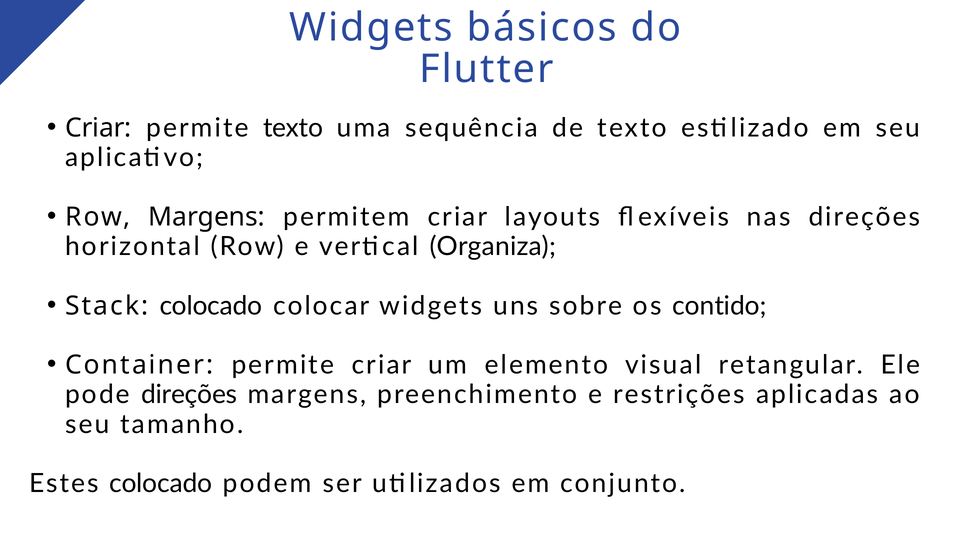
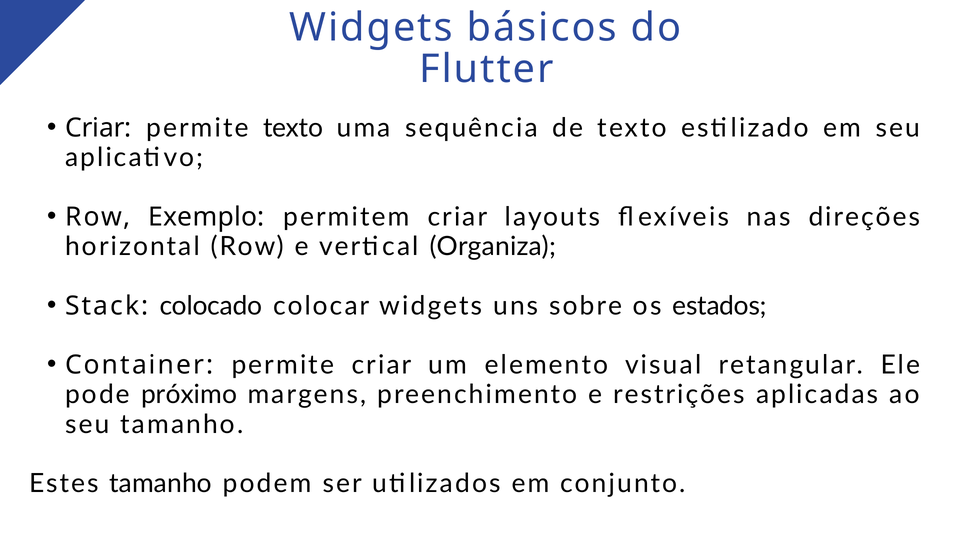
Row Margens: Margens -> Exemplo
contido: contido -> estados
pode direções: direções -> próximo
Estes colocado: colocado -> tamanho
